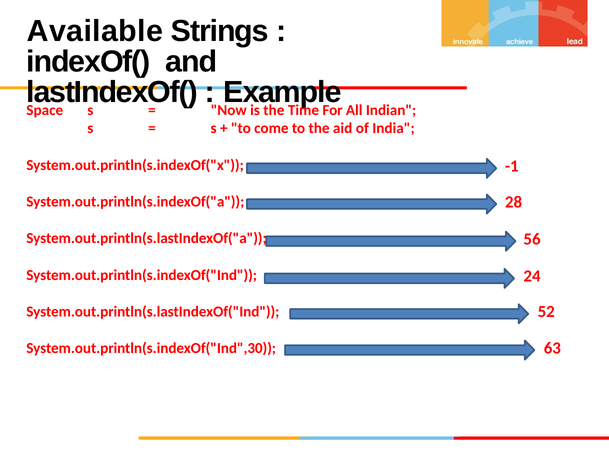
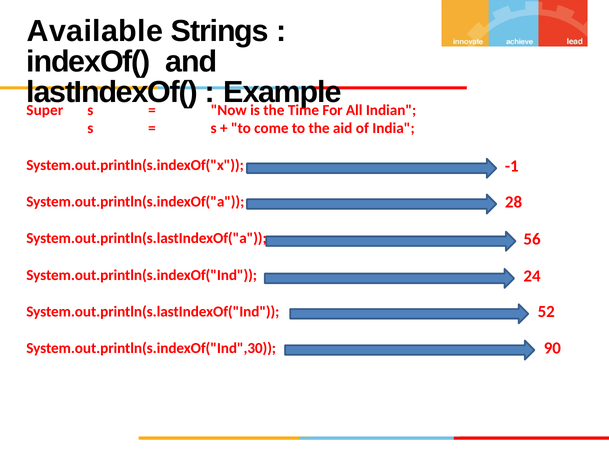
Space: Space -> Super
63: 63 -> 90
